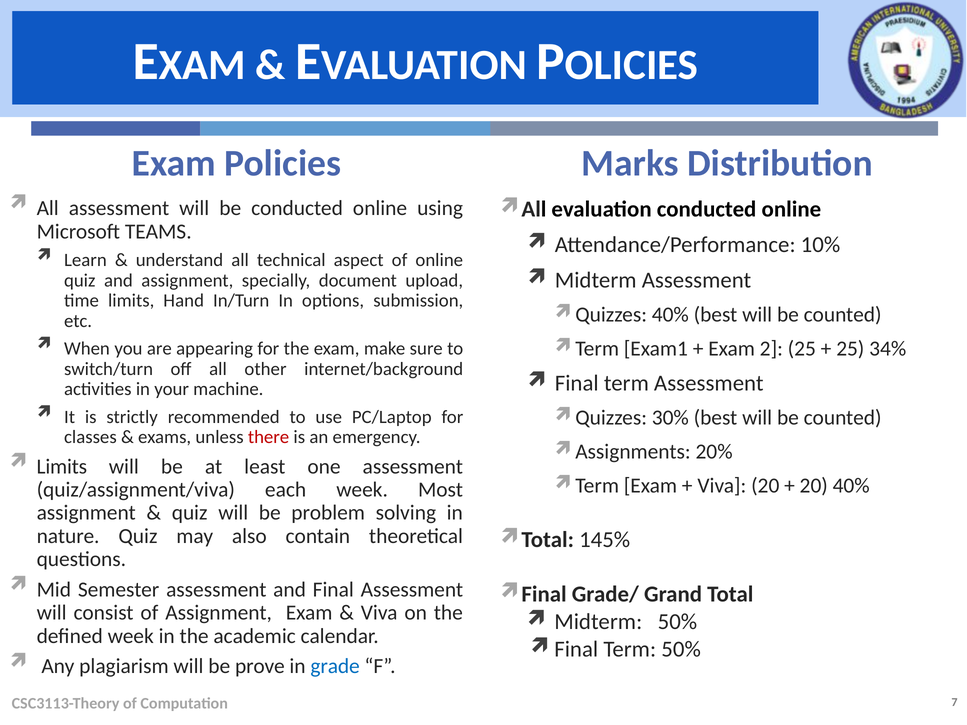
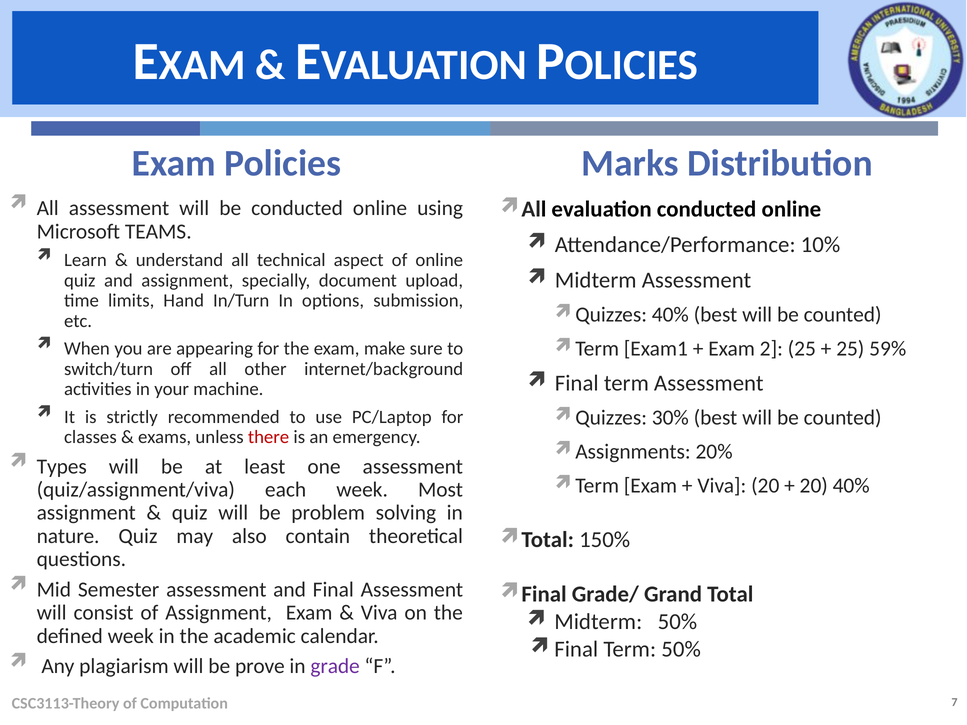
34%: 34% -> 59%
Limits at (62, 467): Limits -> Types
145%: 145% -> 150%
grade colour: blue -> purple
